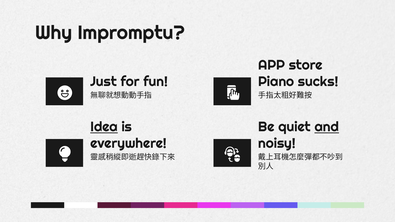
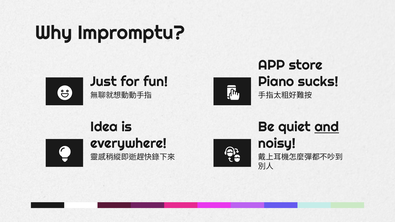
Idea underline: present -> none
